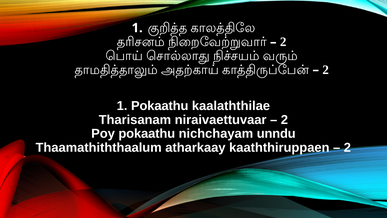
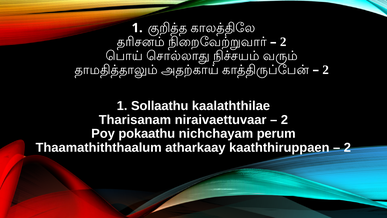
1 Pokaathu: Pokaathu -> Sollaathu
unndu: unndu -> perum
